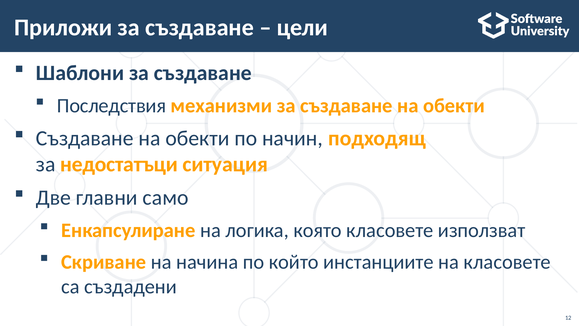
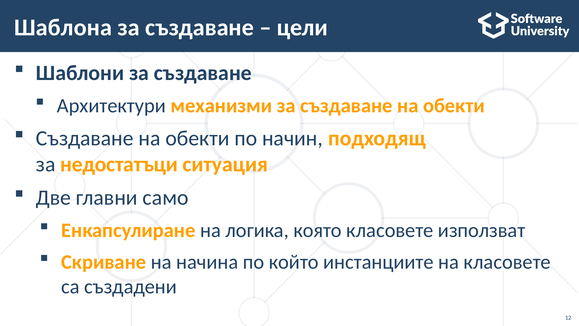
Приложи: Приложи -> Шаблона
Последствия: Последствия -> Архитектури
